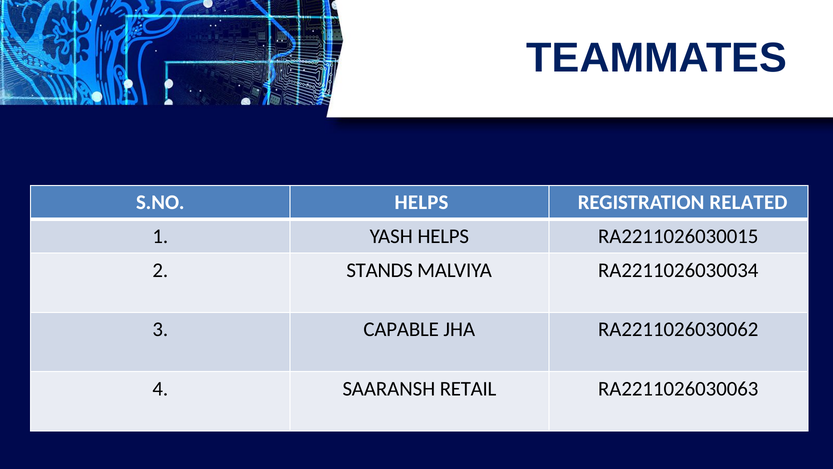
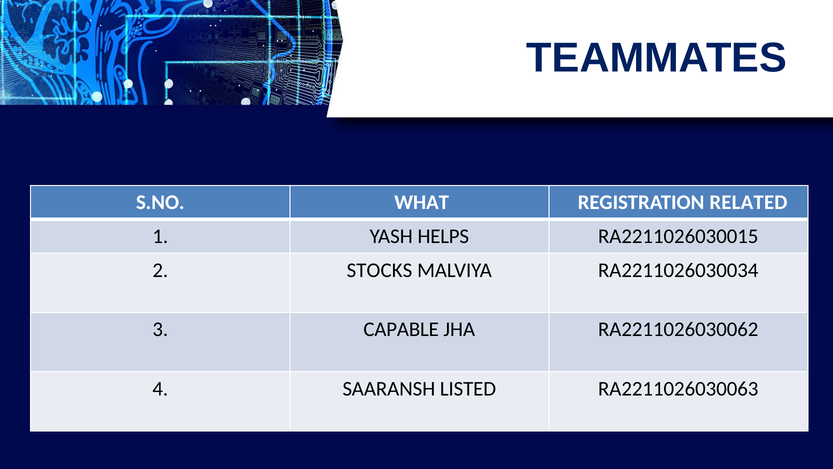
S.NO HELPS: HELPS -> WHAT
STANDS: STANDS -> STOCKS
RETAIL: RETAIL -> LISTED
